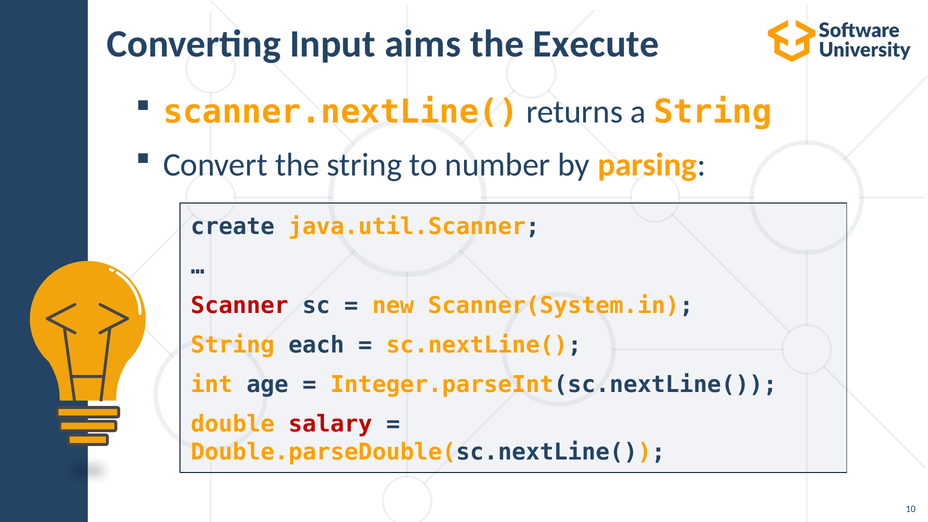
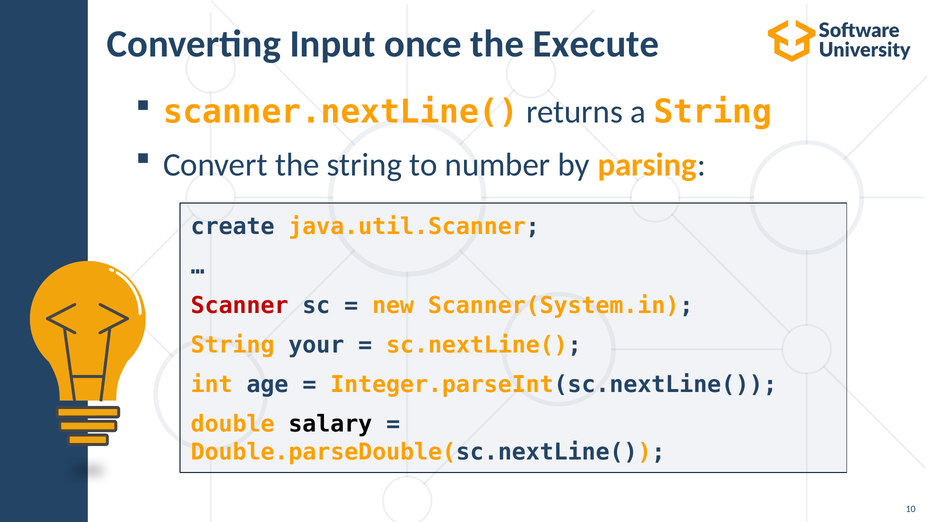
aims: aims -> once
each: each -> your
salary colour: red -> black
